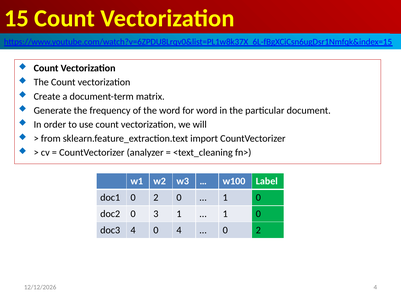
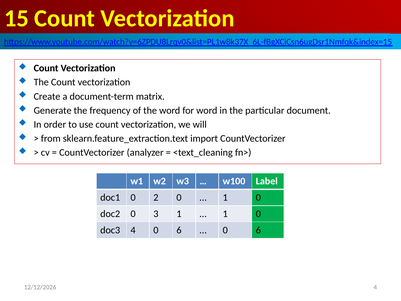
4 0 4: 4 -> 6
2 at (258, 230): 2 -> 6
